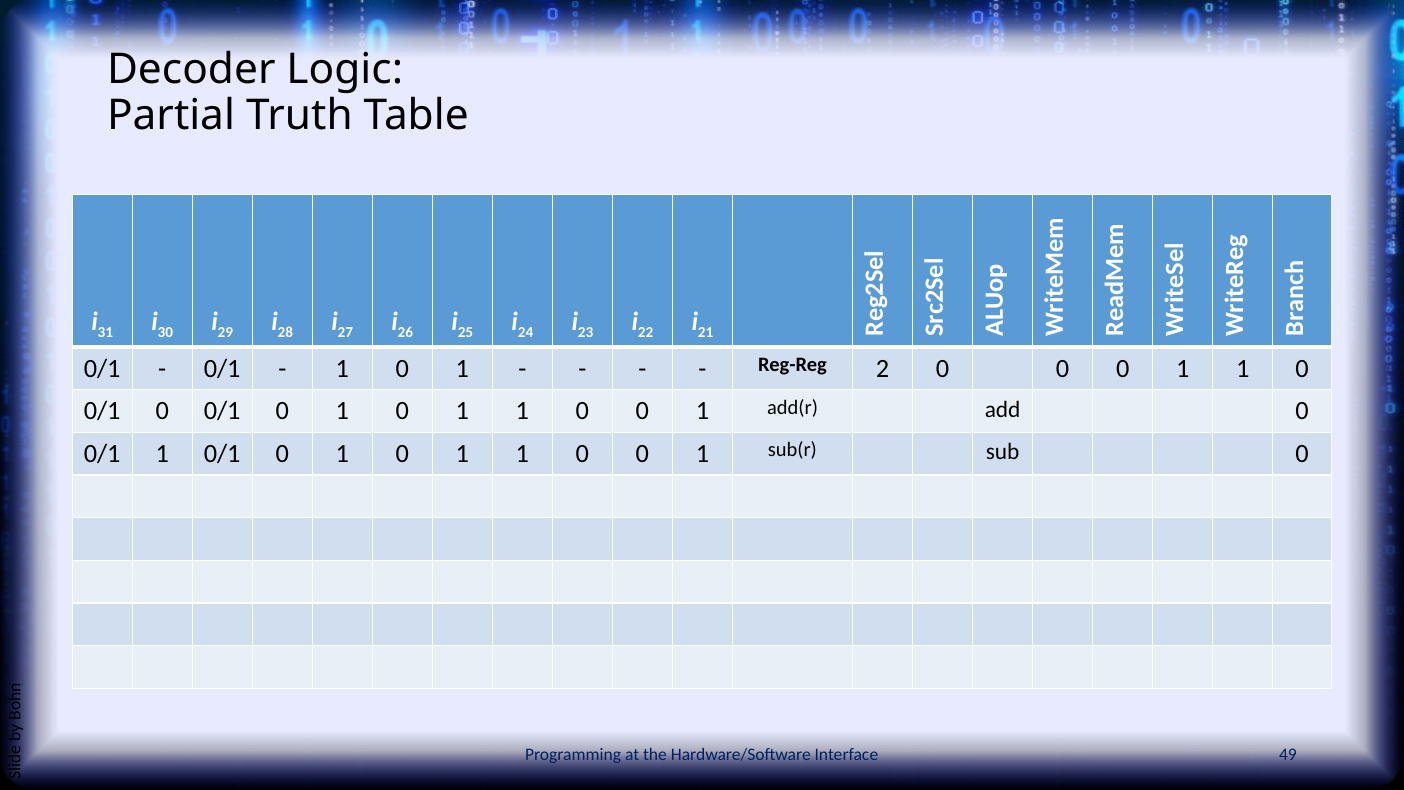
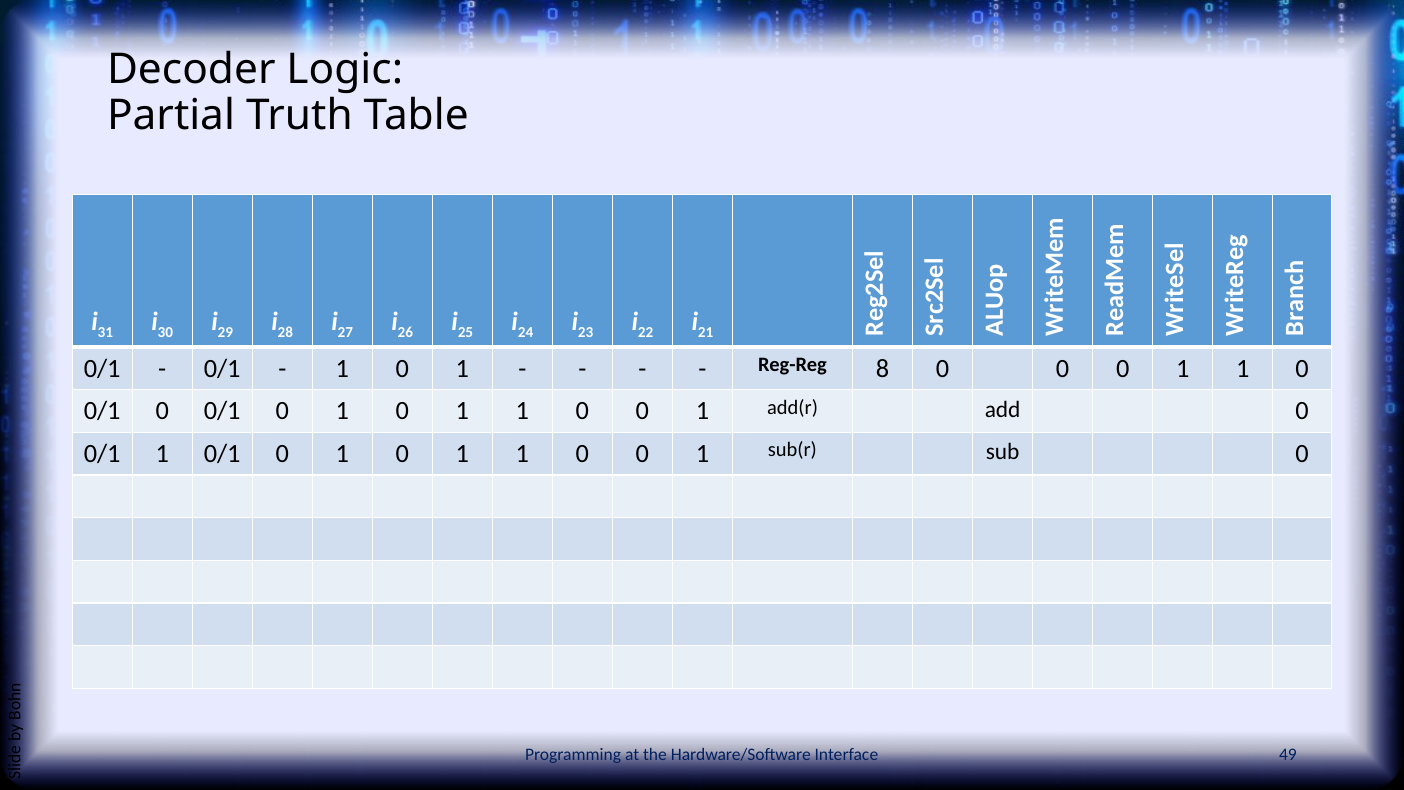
Reg-Reg 2: 2 -> 8
